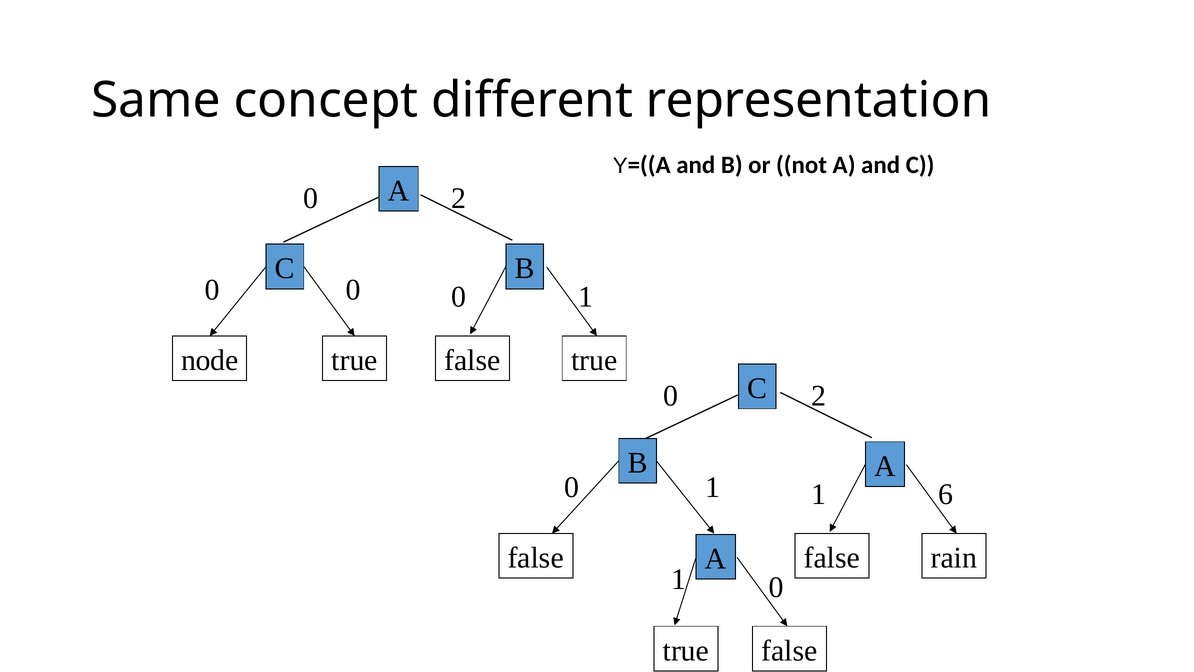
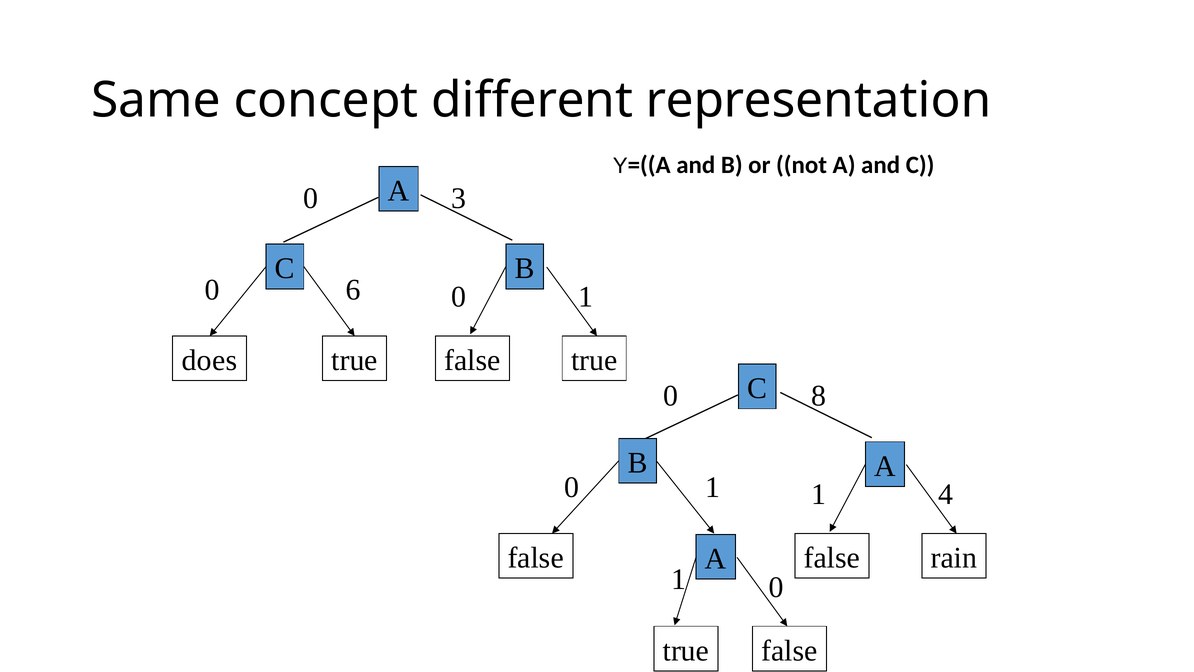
A 2: 2 -> 3
0 0: 0 -> 6
node: node -> does
C 2: 2 -> 8
6: 6 -> 4
